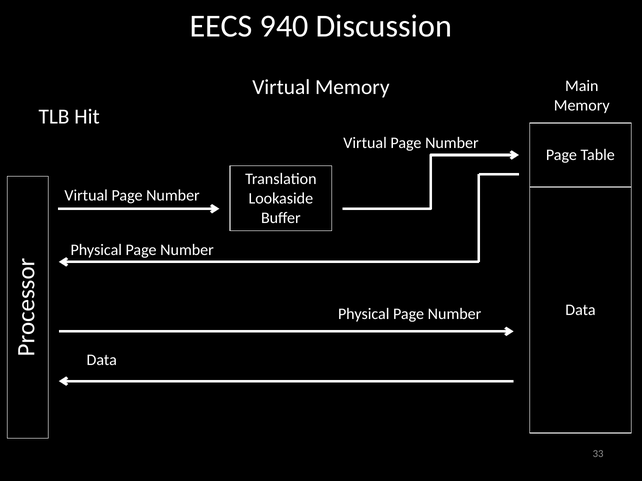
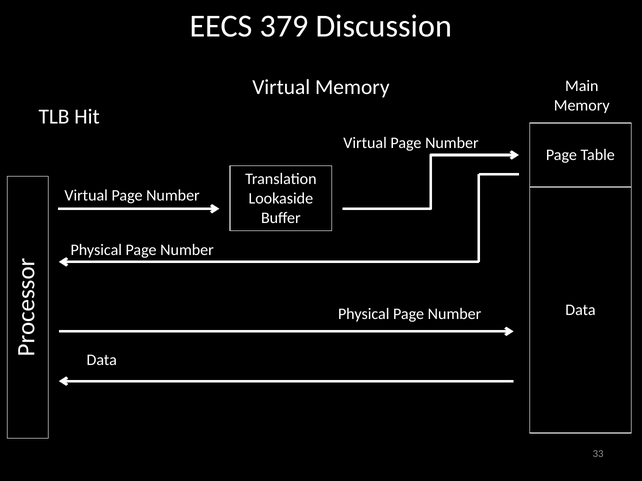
940: 940 -> 379
